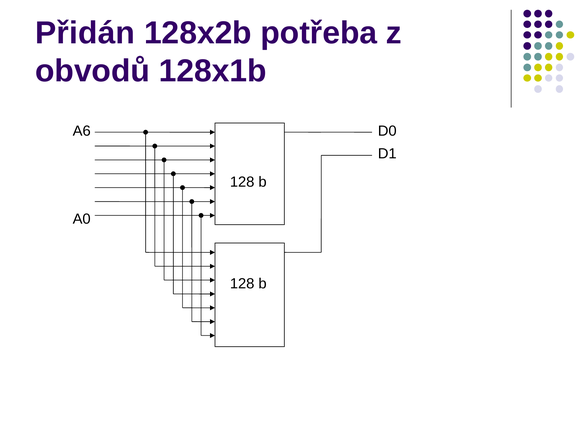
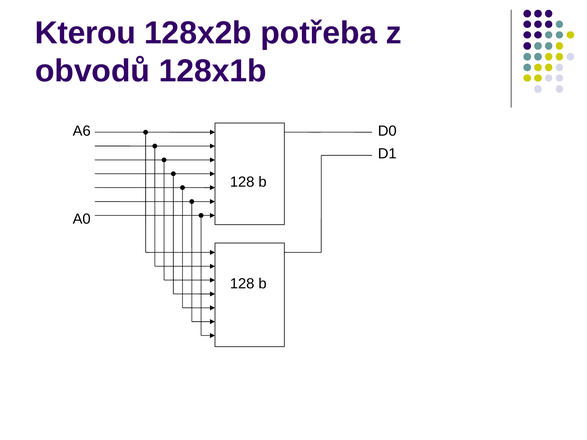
Přidán: Přidán -> Kterou
